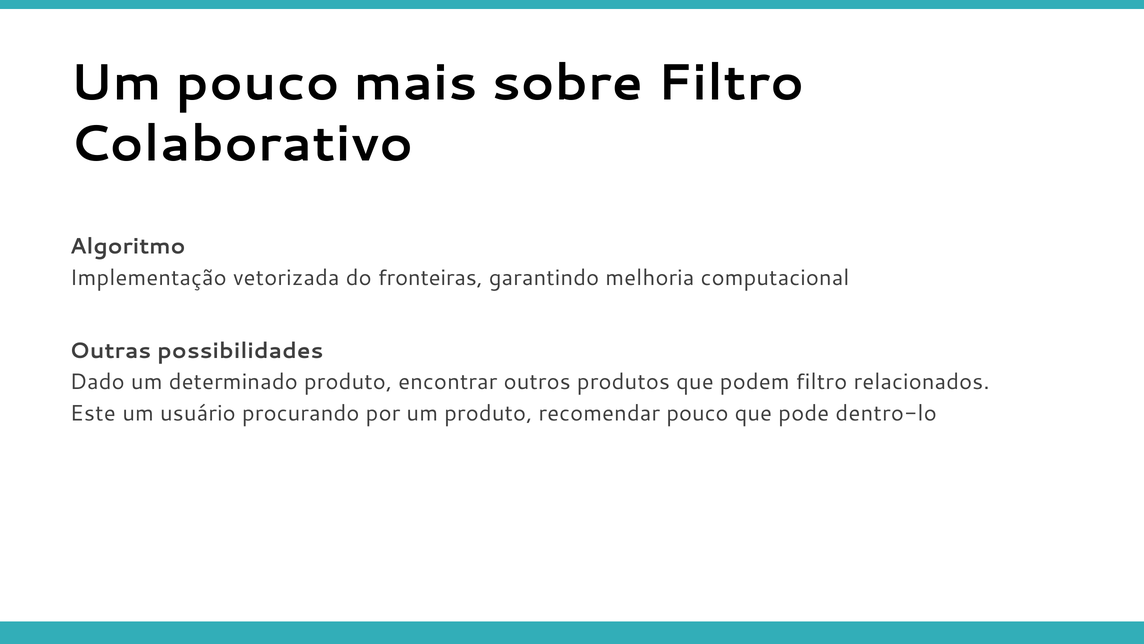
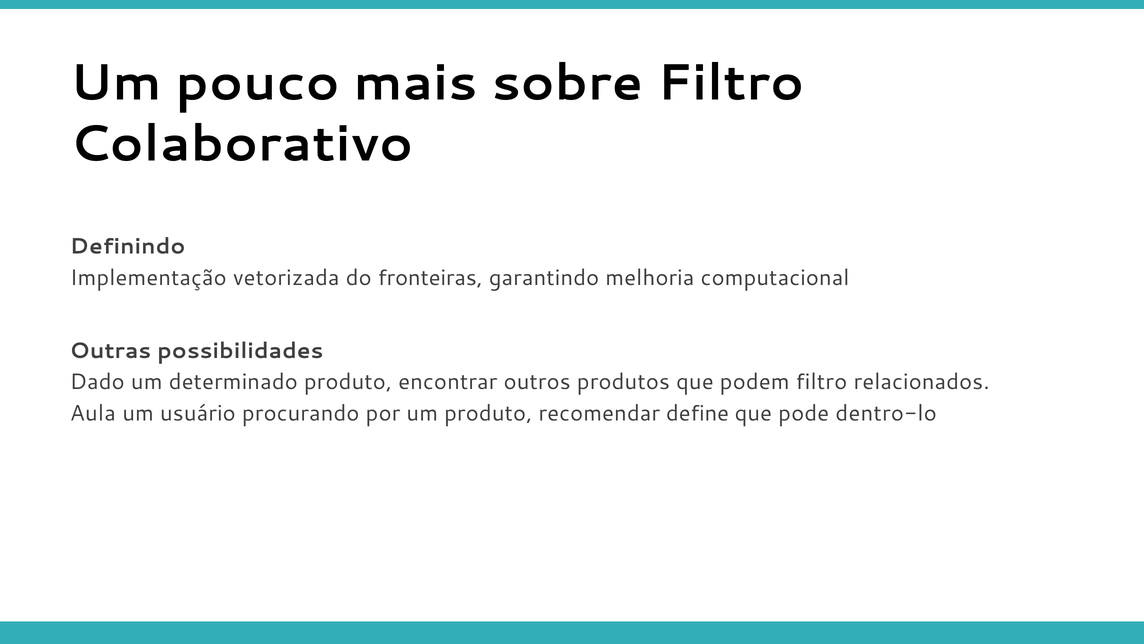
Algoritmo: Algoritmo -> Definindo
Este: Este -> Aula
recomendar pouco: pouco -> define
